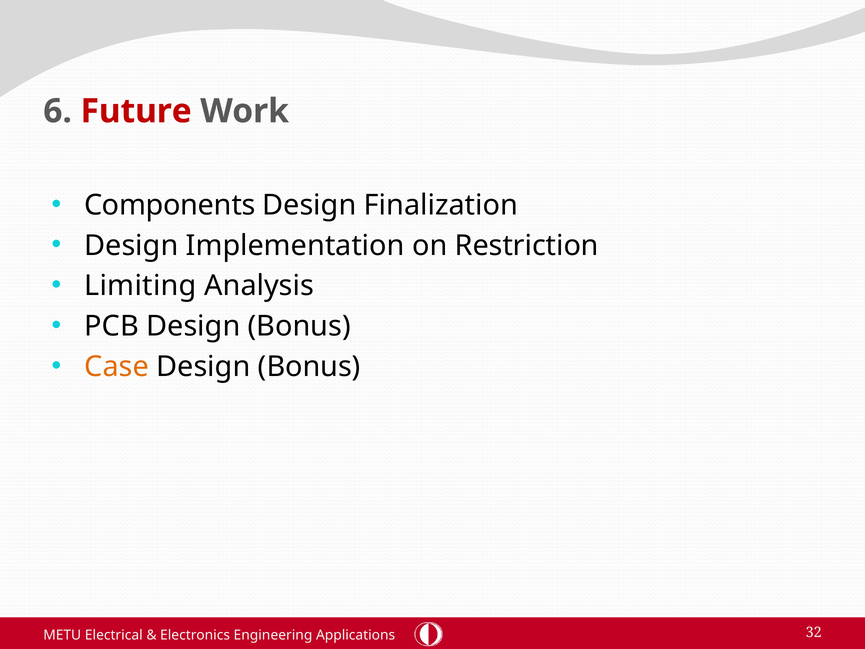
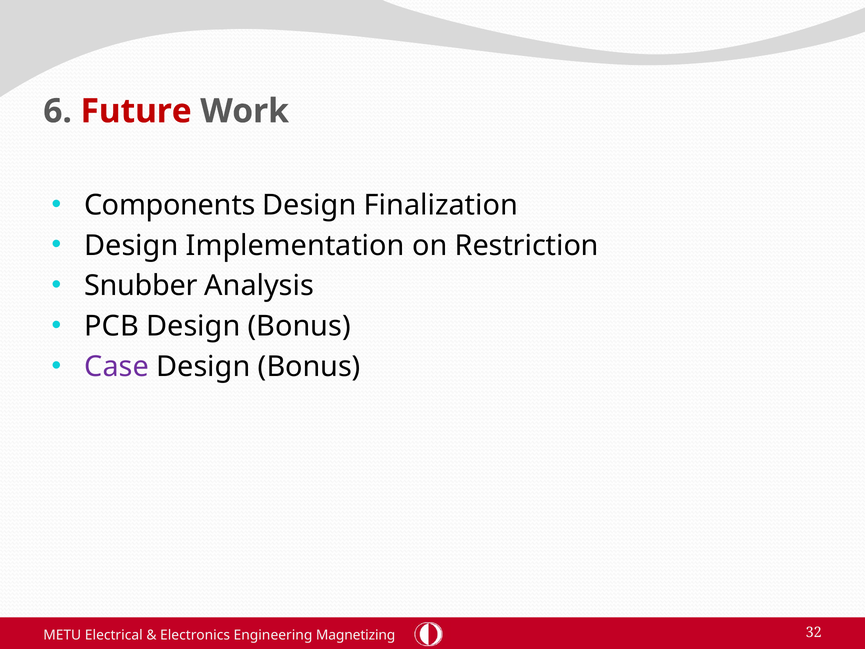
Limiting: Limiting -> Snubber
Case colour: orange -> purple
Applications: Applications -> Magnetizing
